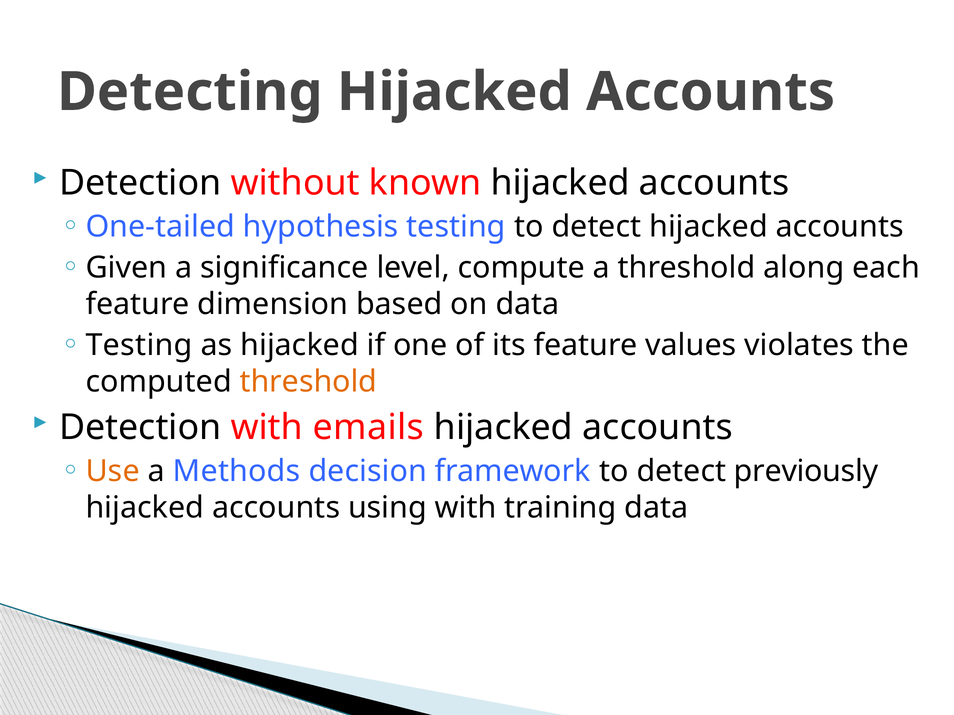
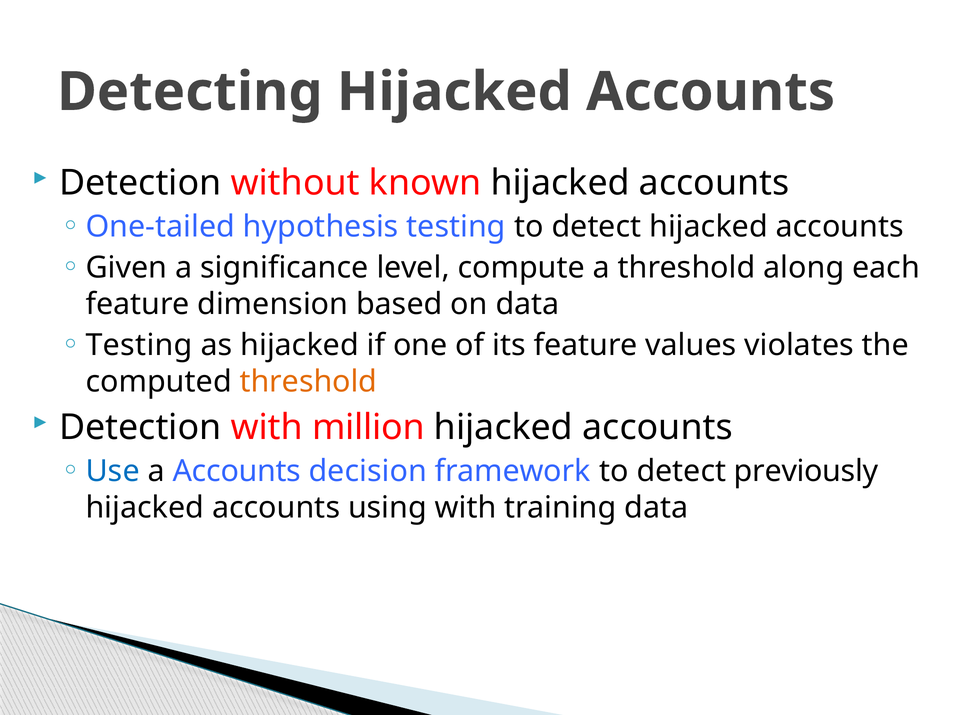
emails: emails -> million
Use colour: orange -> blue
a Methods: Methods -> Accounts
